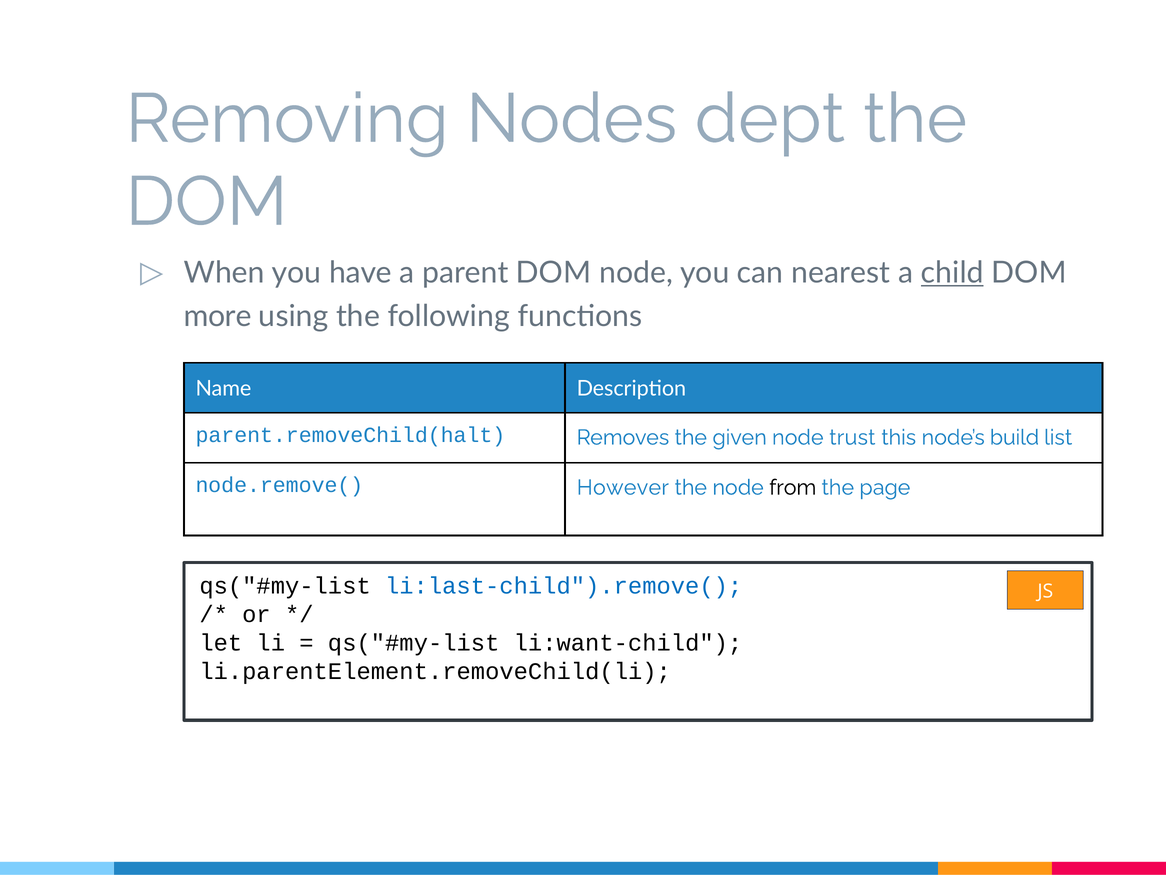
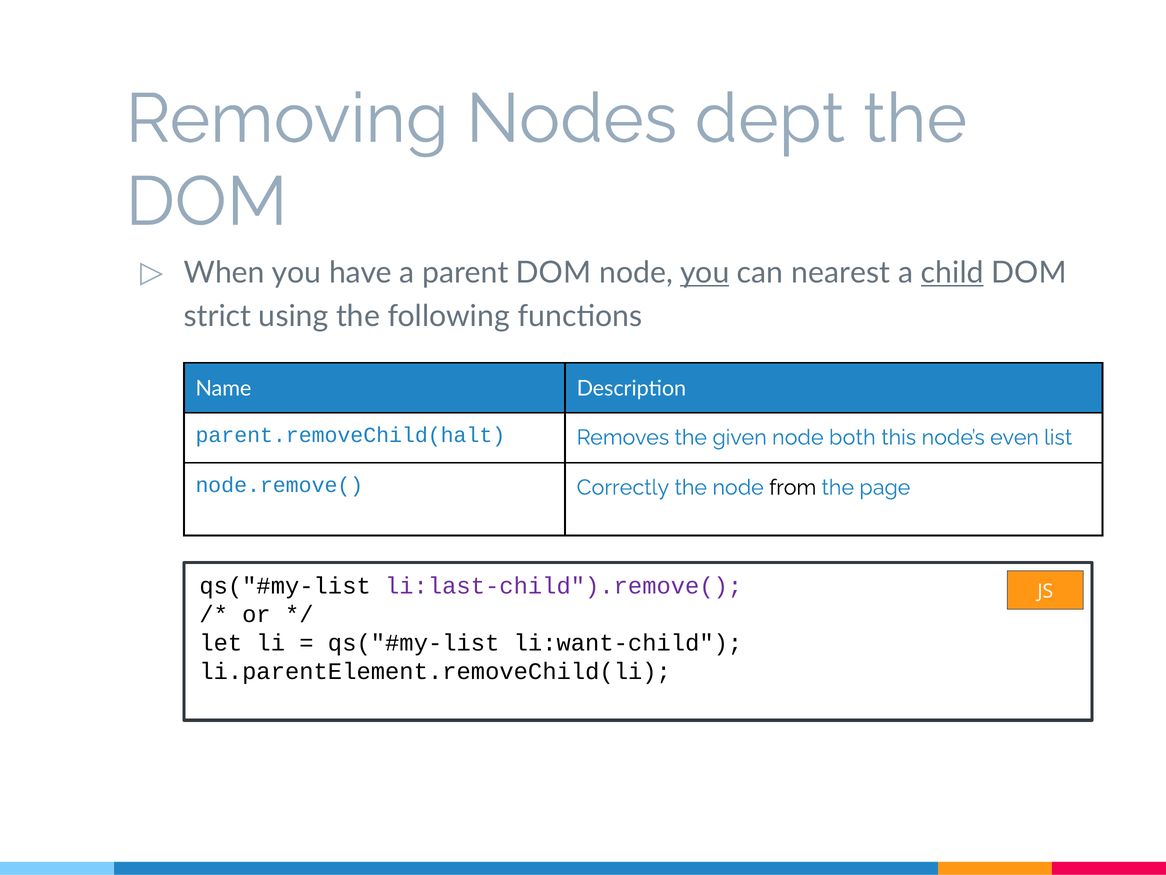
you at (705, 273) underline: none -> present
more: more -> strict
trust: trust -> both
build: build -> even
However: However -> Correctly
li:last-child").remove( colour: blue -> purple
